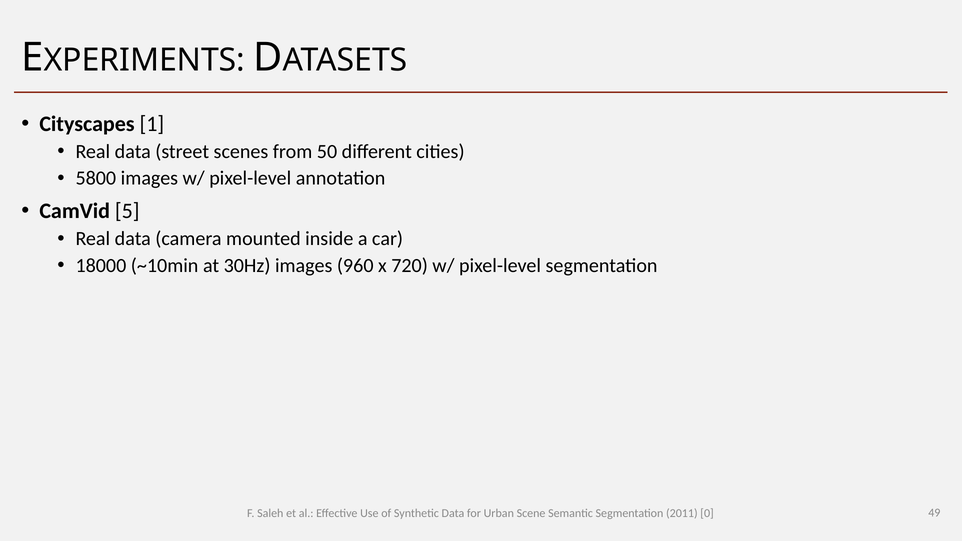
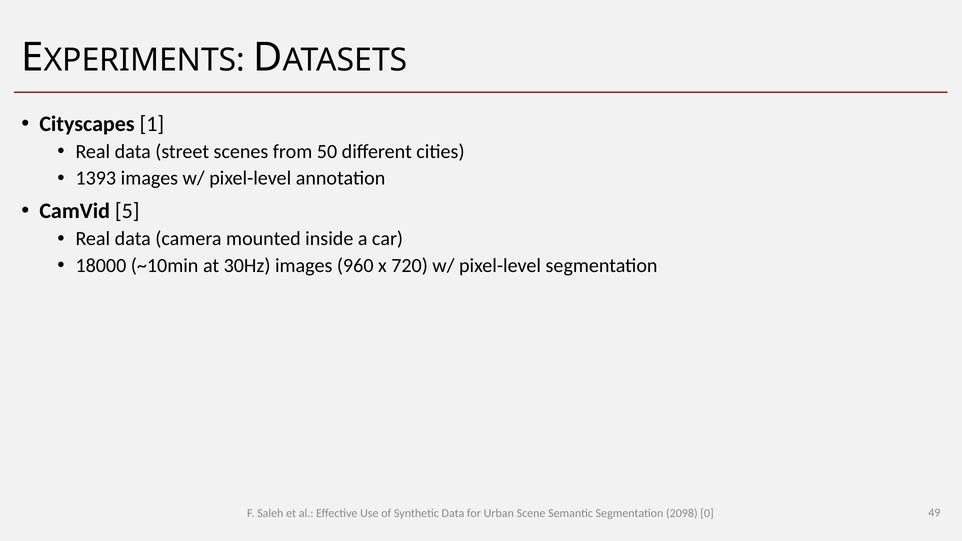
5800: 5800 -> 1393
2011: 2011 -> 2098
